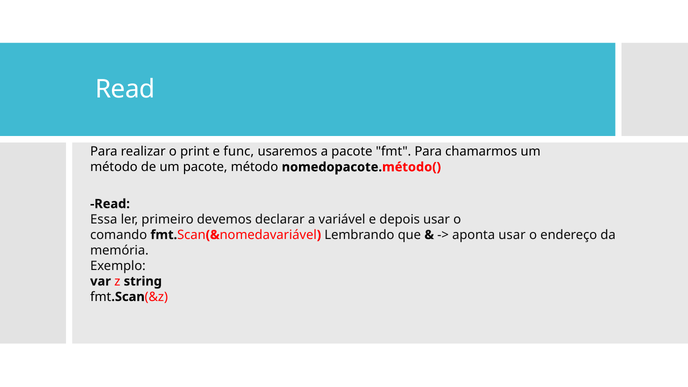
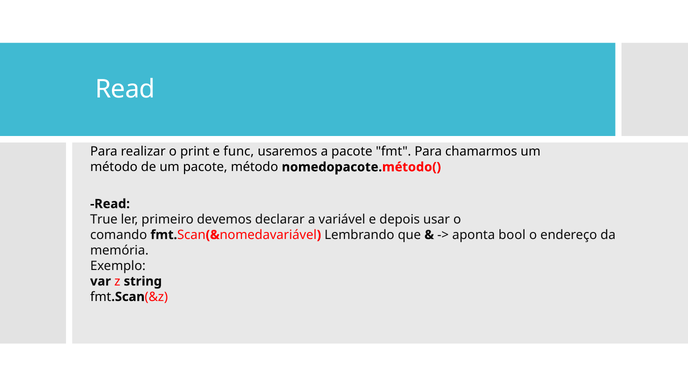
Essa: Essa -> True
aponta usar: usar -> bool
